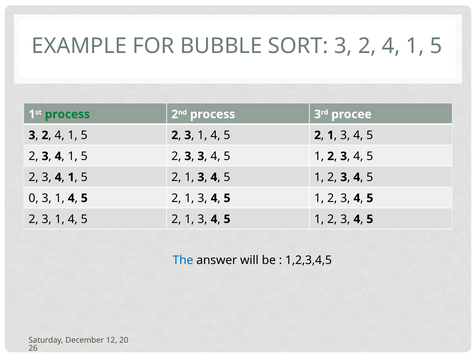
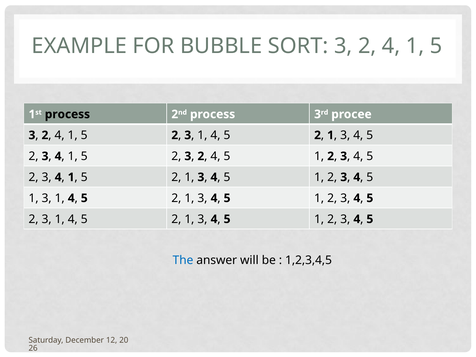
process at (67, 114) colour: green -> black
3 at (201, 156): 3 -> 2
0 at (34, 198): 0 -> 1
